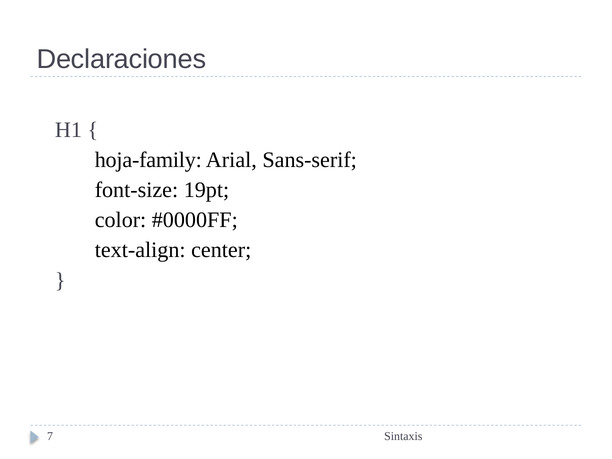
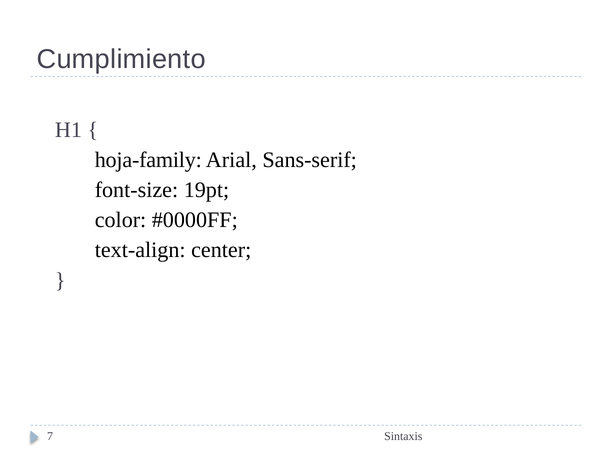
Declaraciones: Declaraciones -> Cumplimiento
